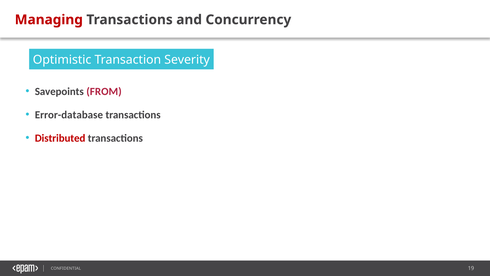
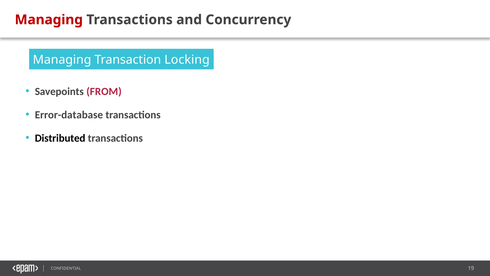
Optimistic at (62, 60): Optimistic -> Managing
Severity: Severity -> Locking
Distributed colour: red -> black
